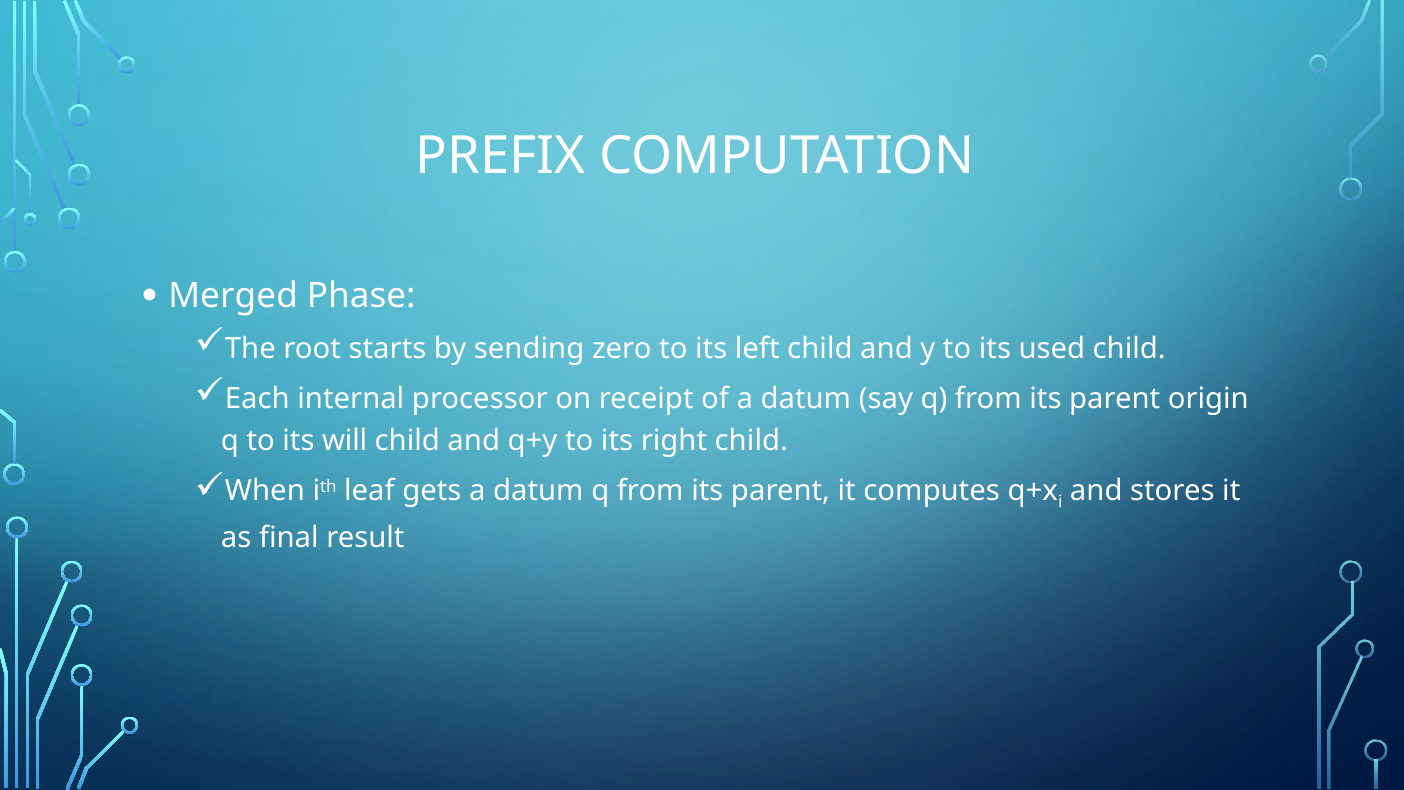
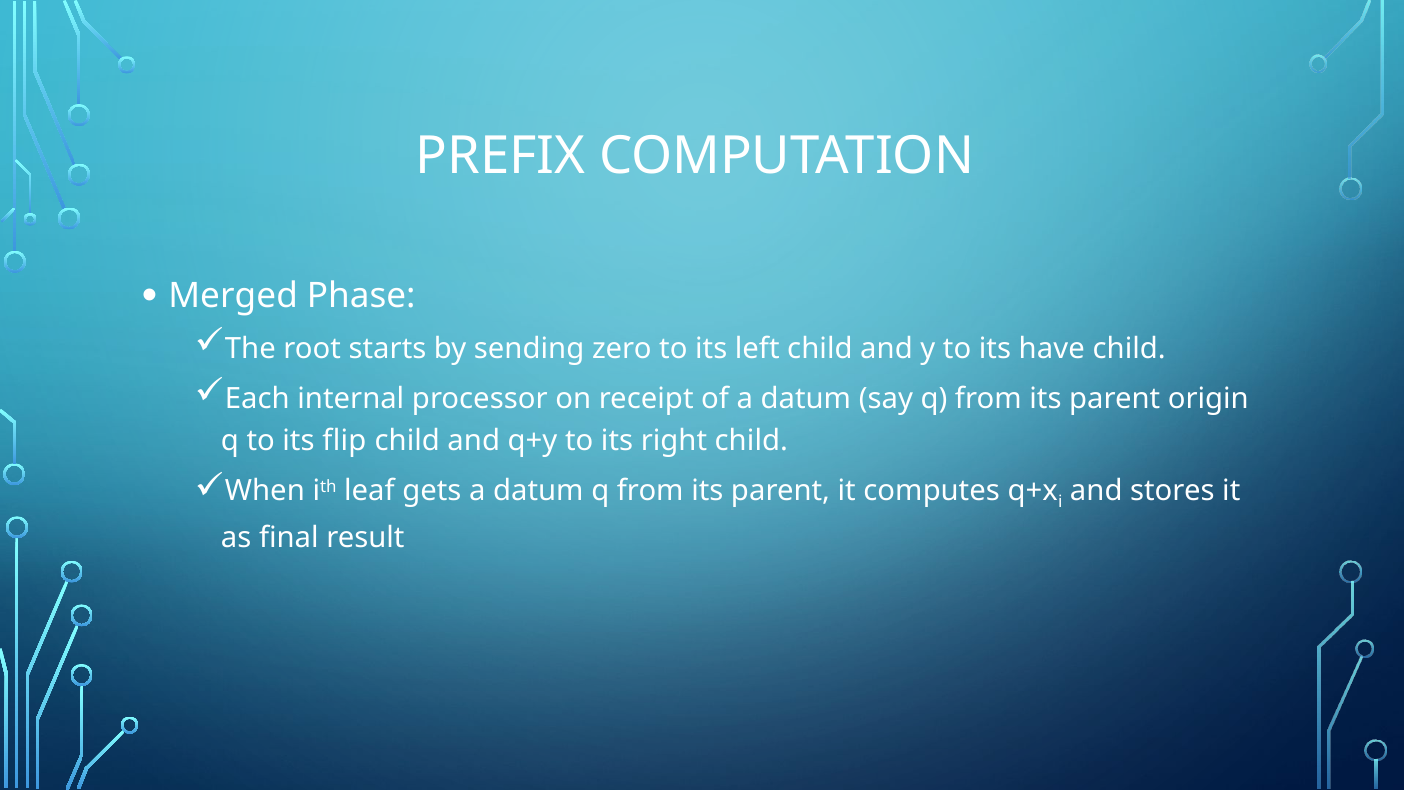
used: used -> have
will: will -> flip
